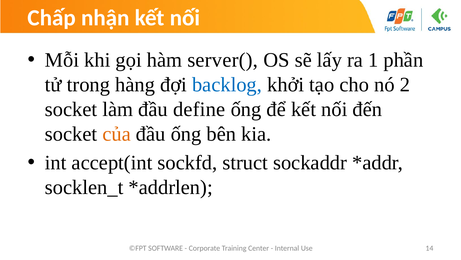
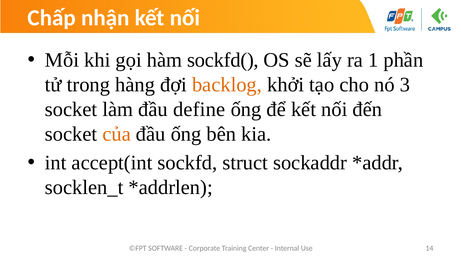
server(: server( -> sockfd(
backlog colour: blue -> orange
2: 2 -> 3
